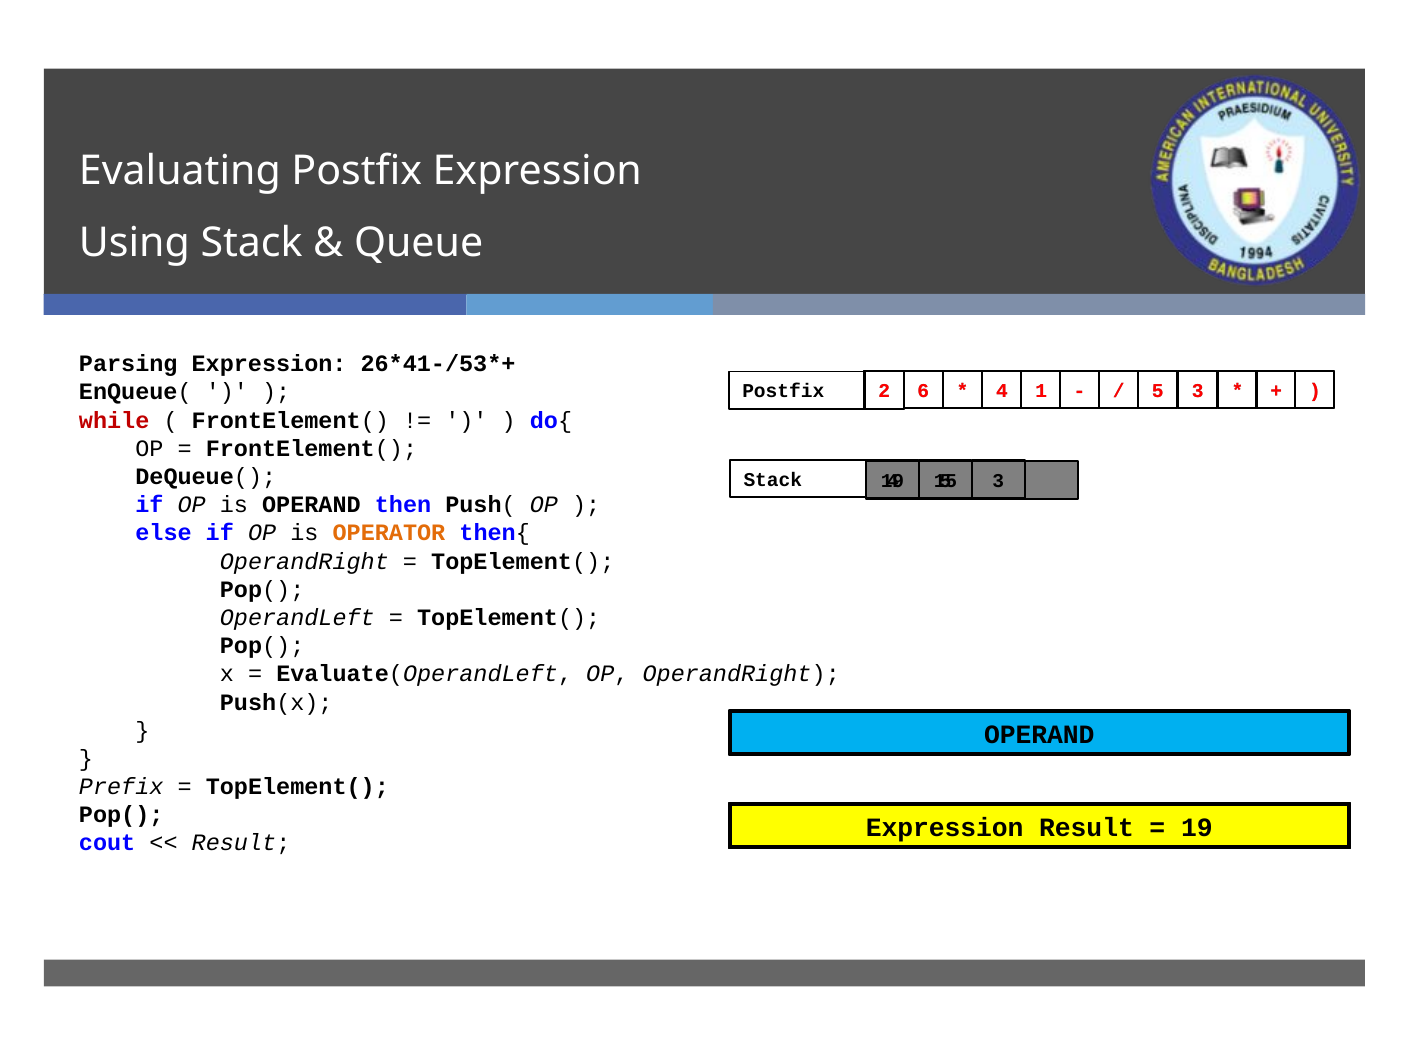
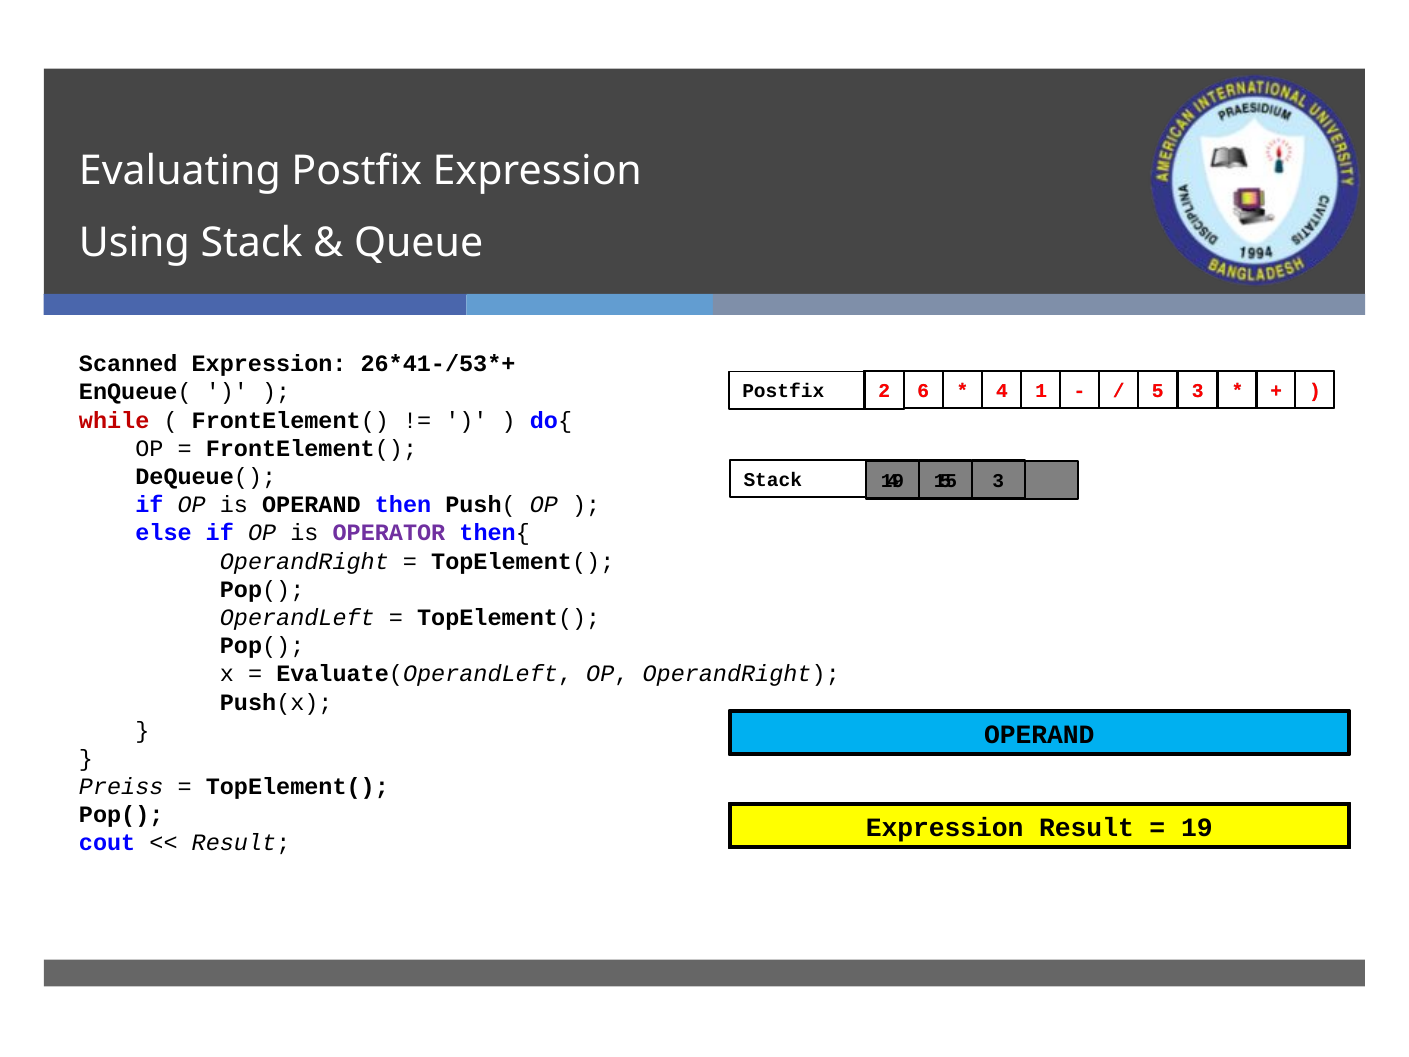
Parsing: Parsing -> Scanned
OPERATOR at (389, 533) colour: orange -> purple
Prefix: Prefix -> Preiss
